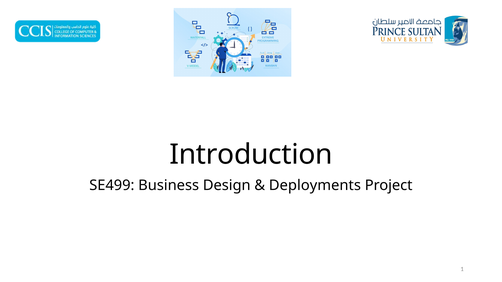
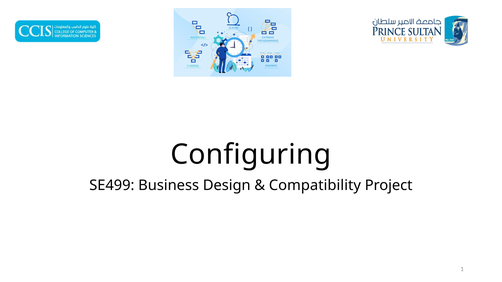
Introduction: Introduction -> Configuring
Deployments: Deployments -> Compatibility
